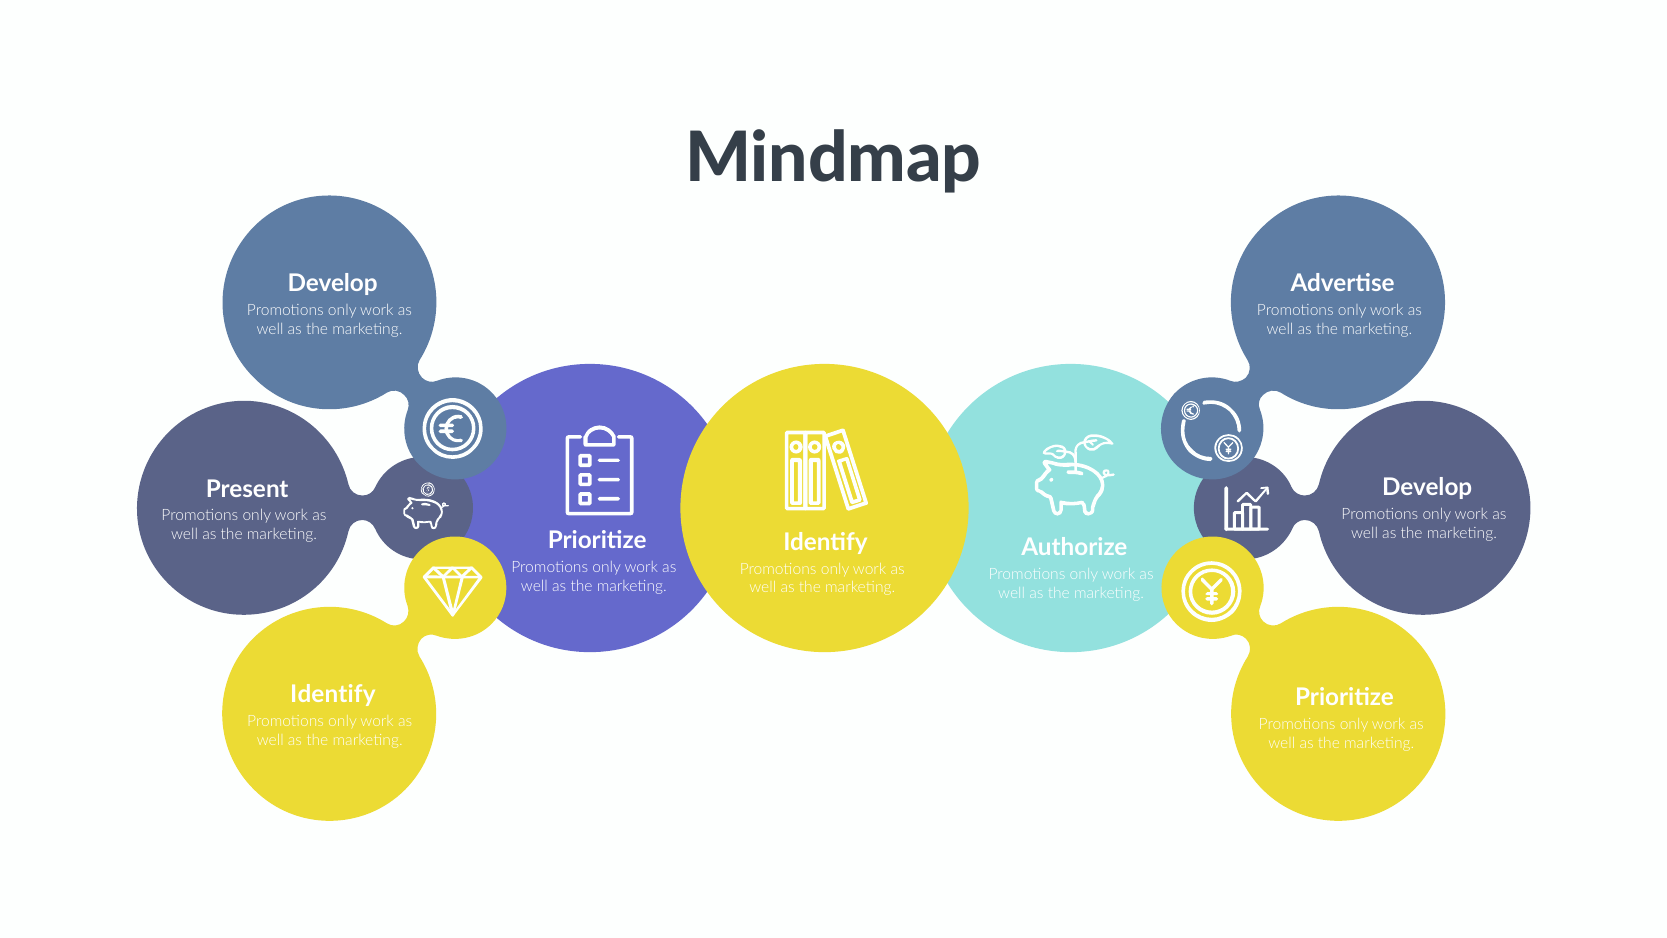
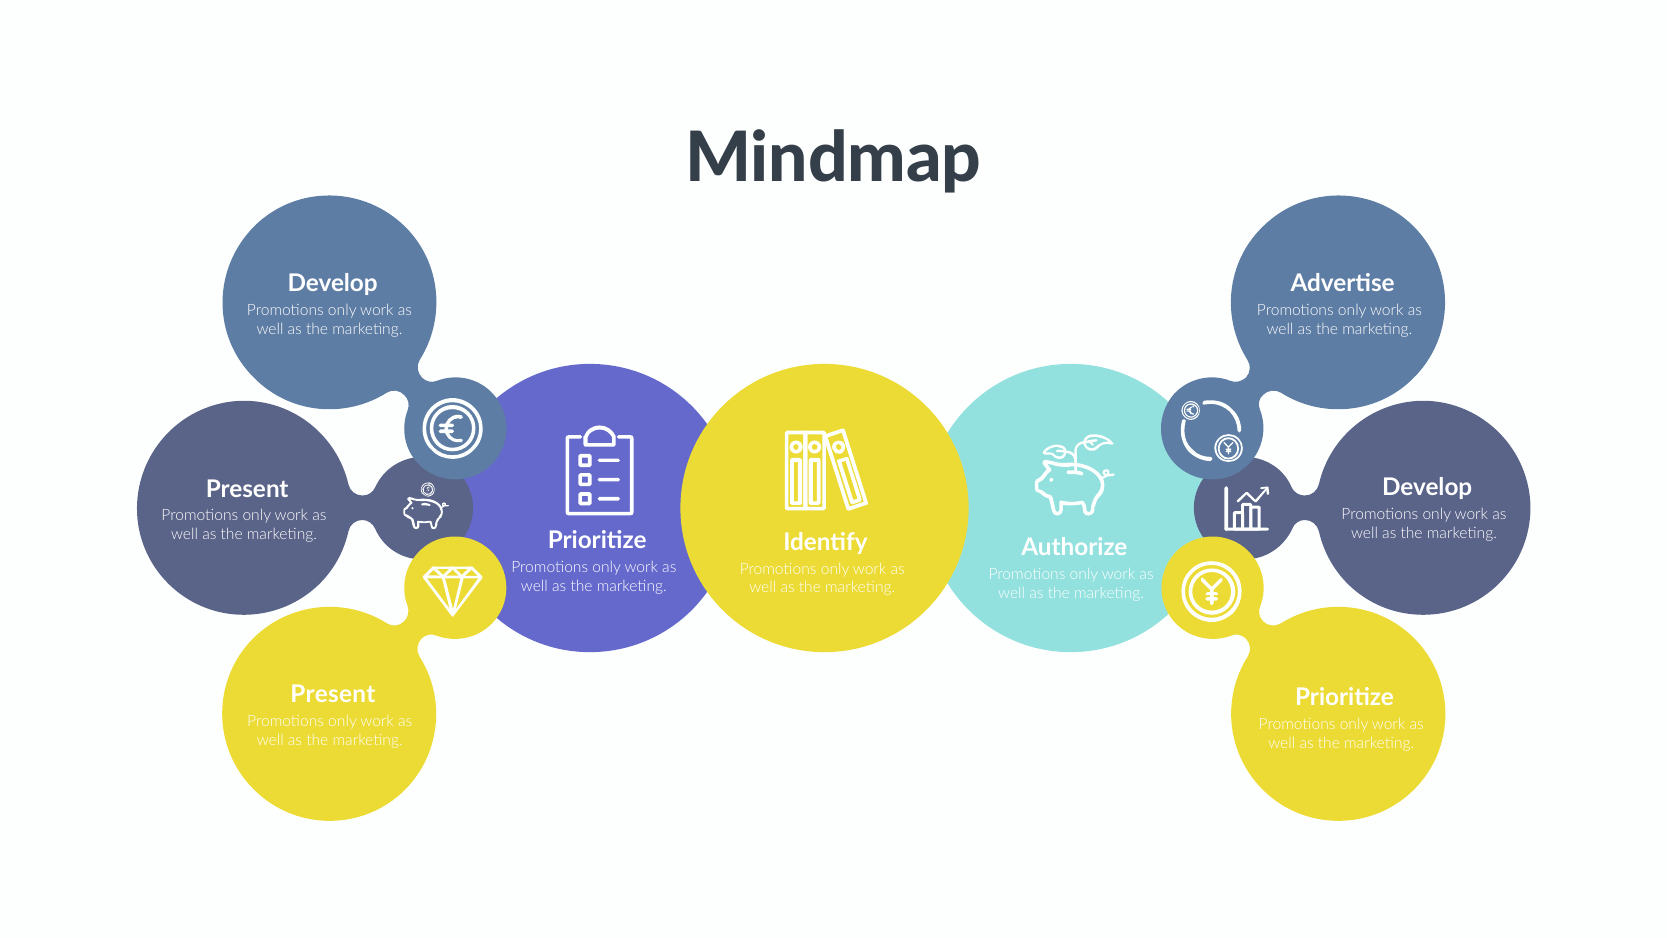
Identify at (333, 695): Identify -> Present
